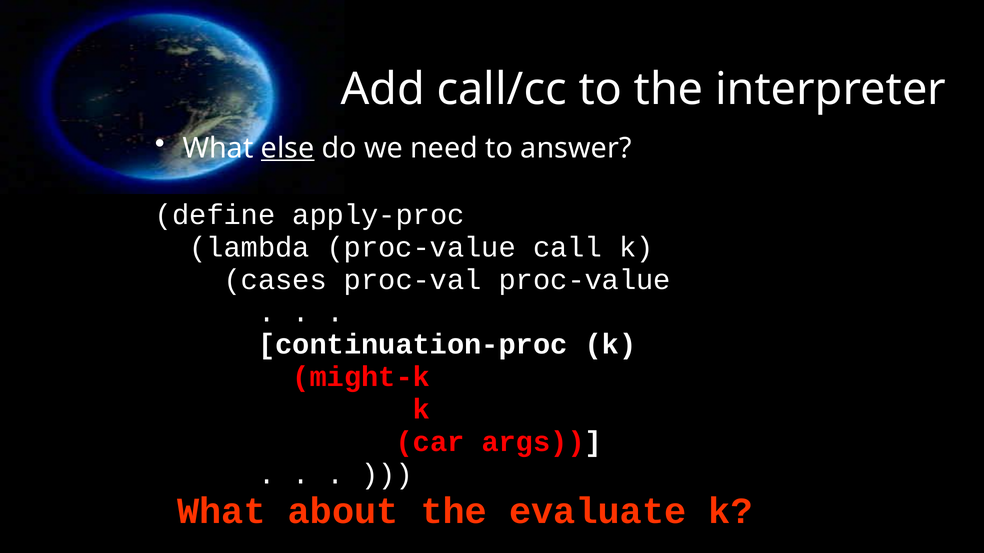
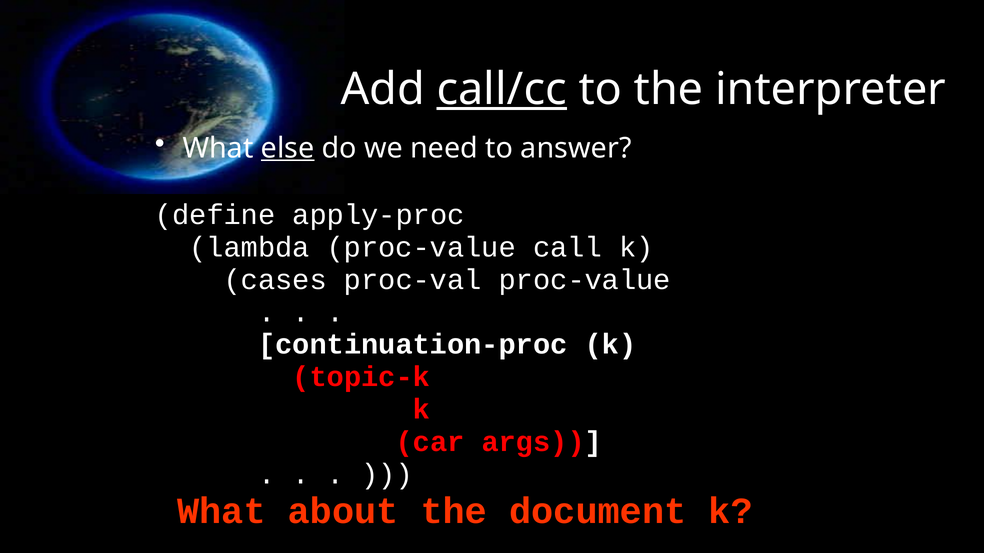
call/cc underline: none -> present
might-k: might-k -> topic-k
evaluate: evaluate -> document
